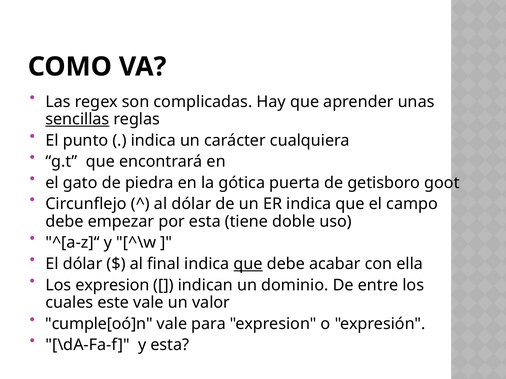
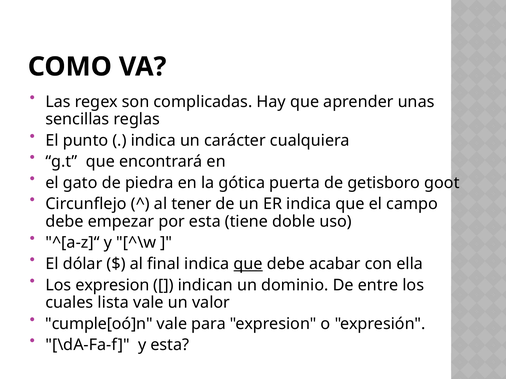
sencillas underline: present -> none
al dólar: dólar -> tener
este: este -> lista
